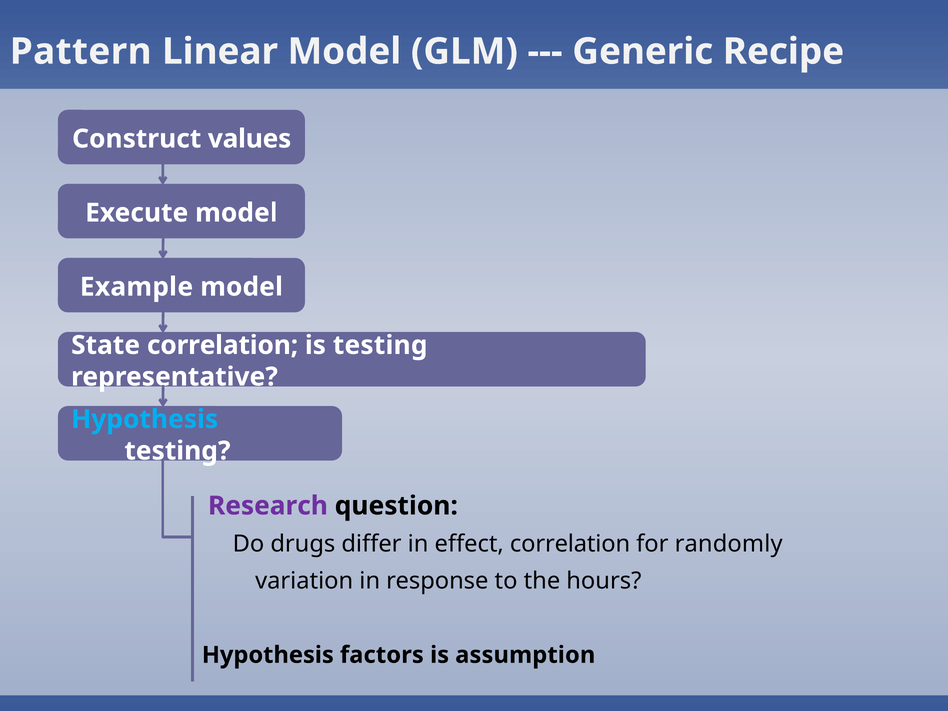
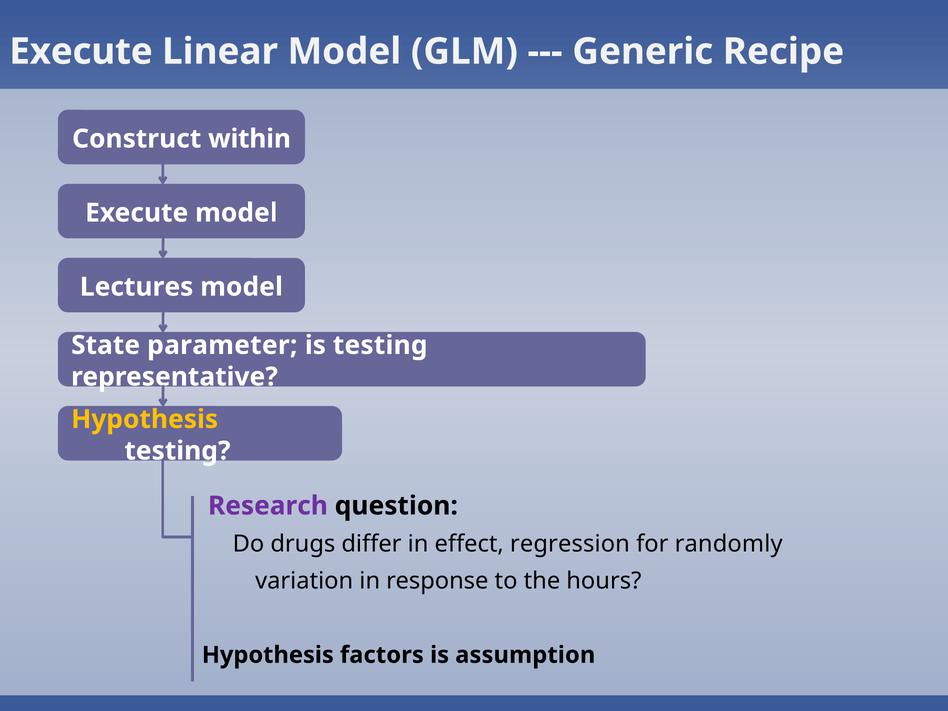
Pattern at (81, 52): Pattern -> Execute
values: values -> within
Example: Example -> Lectures
State correlation: correlation -> parameter
Hypothesis at (145, 419) colour: light blue -> yellow
effect correlation: correlation -> regression
